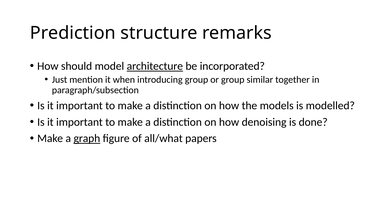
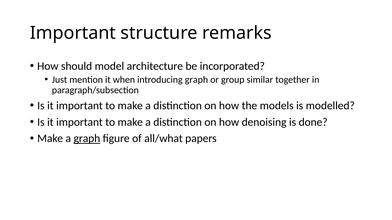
Prediction at (73, 33): Prediction -> Important
architecture underline: present -> none
introducing group: group -> graph
